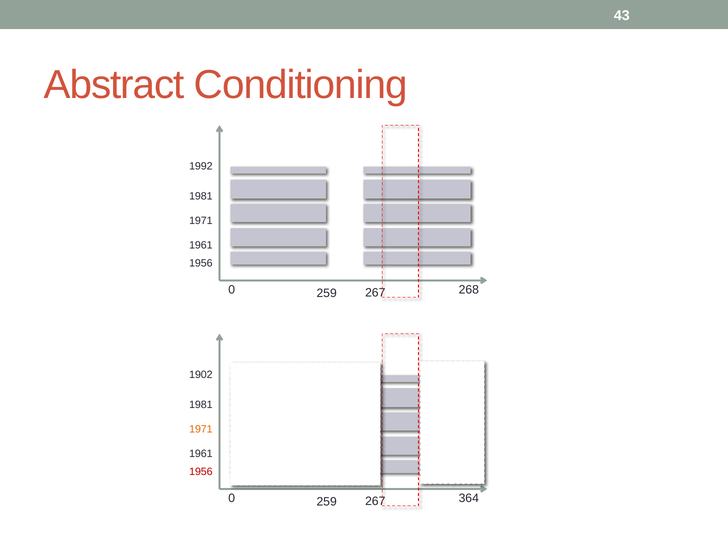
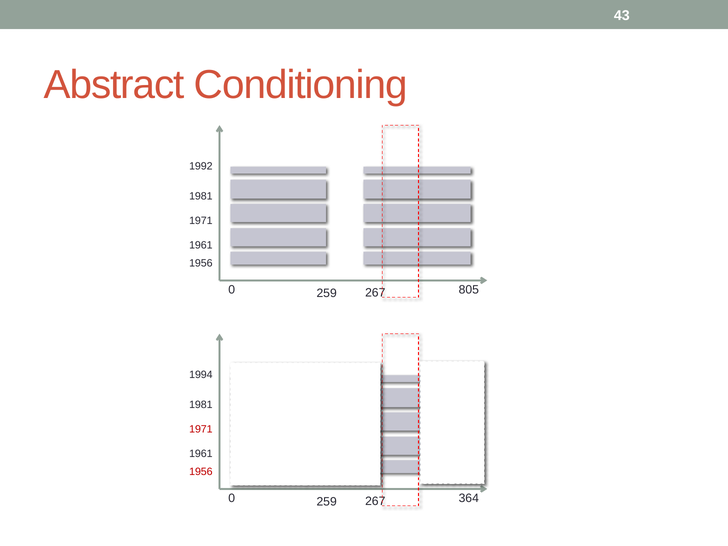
268: 268 -> 805
1902: 1902 -> 1994
1971 at (201, 429) colour: orange -> red
